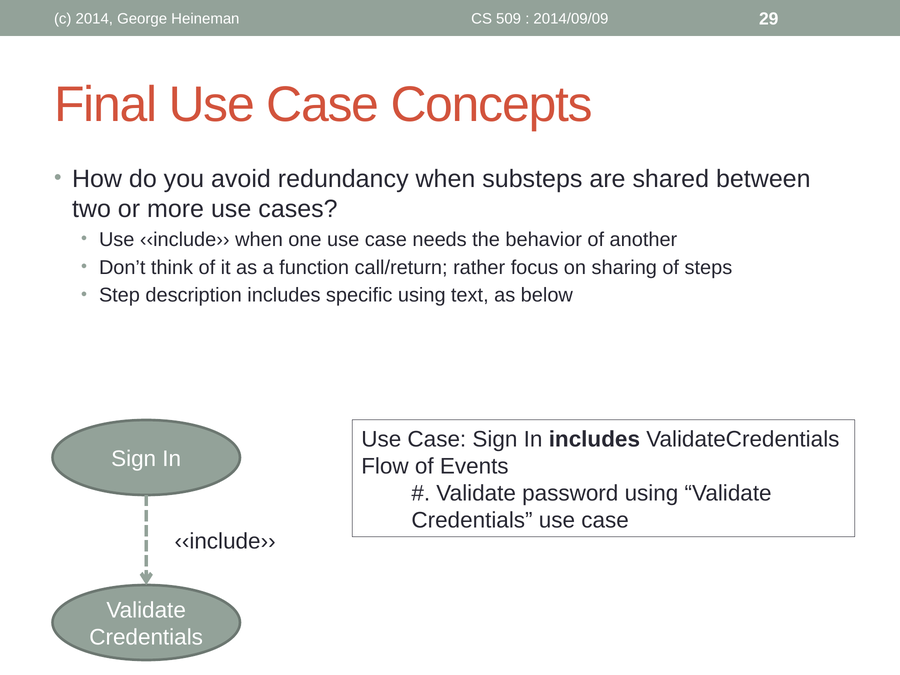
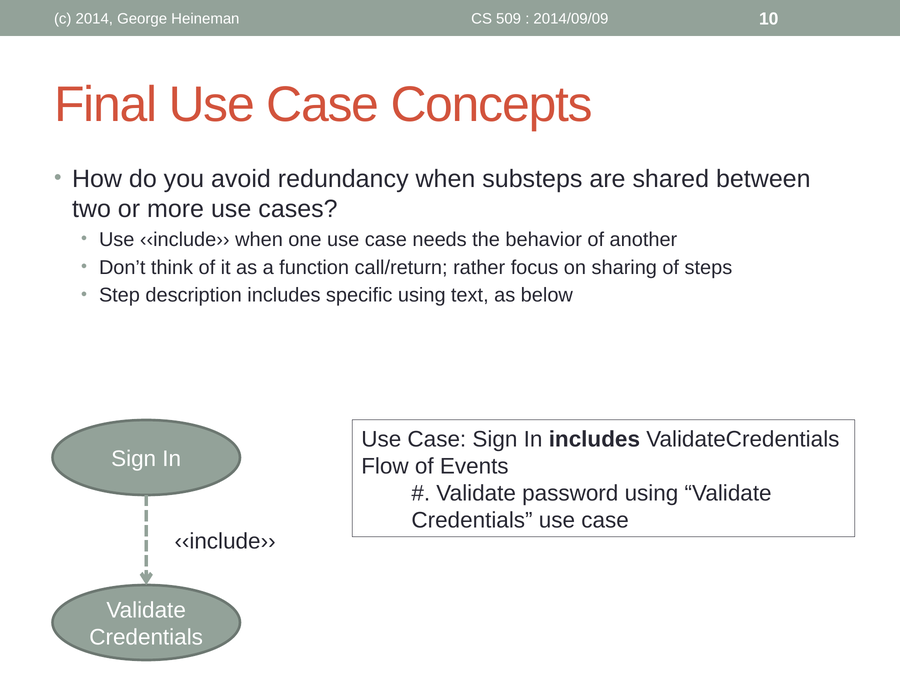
29: 29 -> 10
